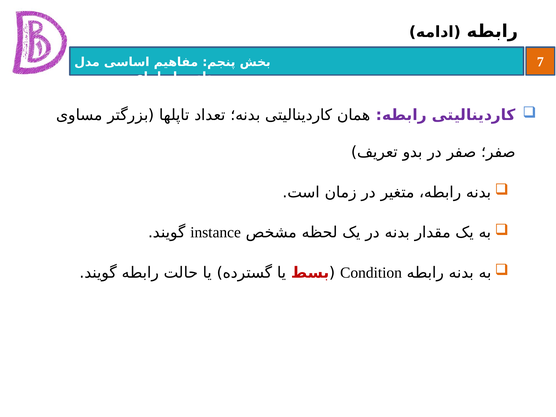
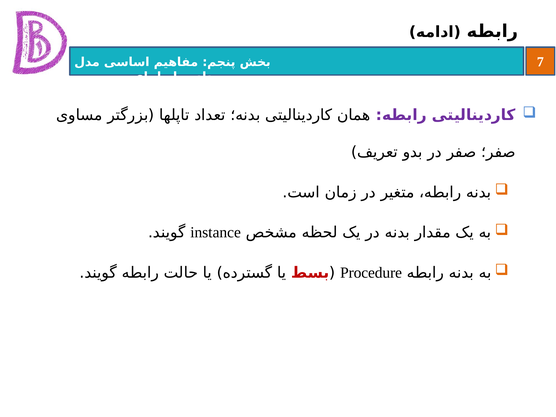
Condition: Condition -> Procedure
